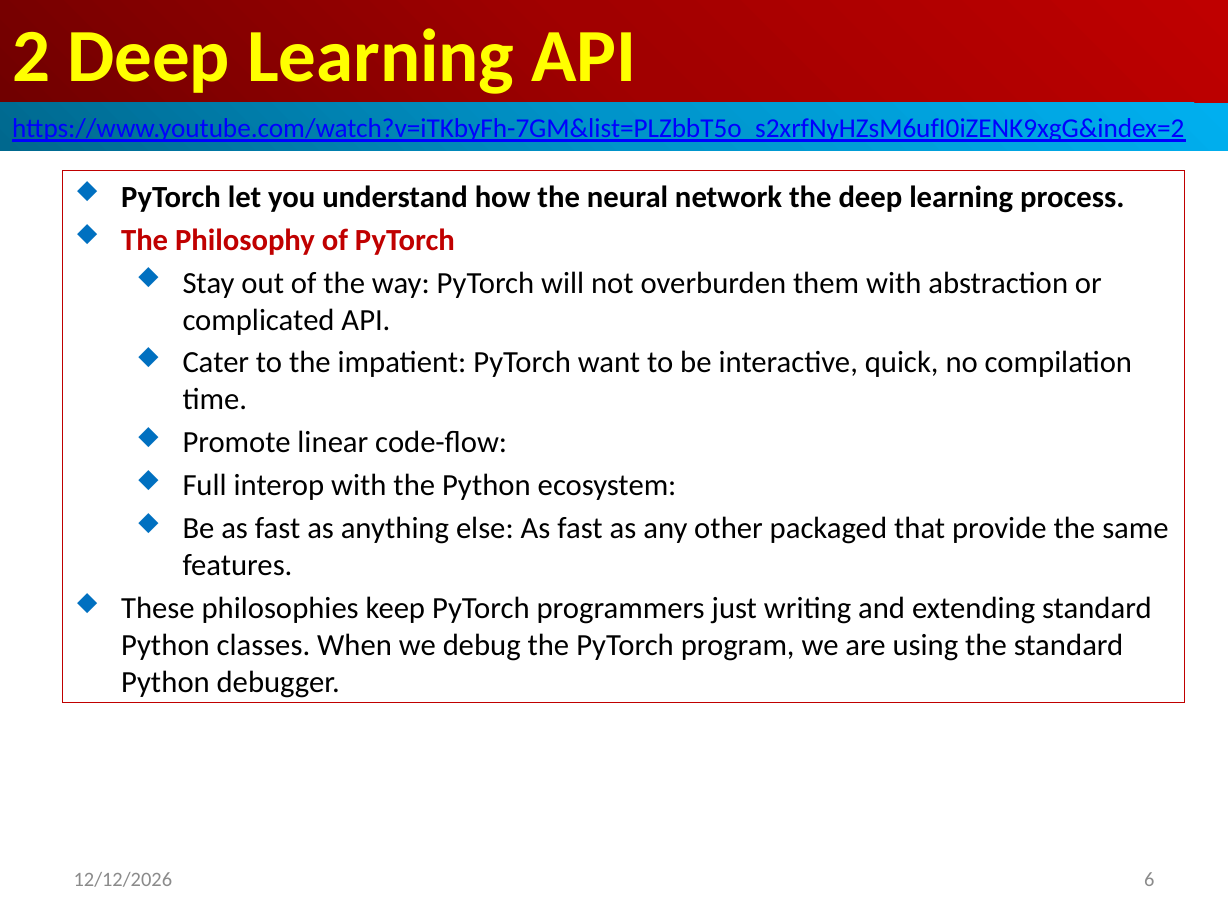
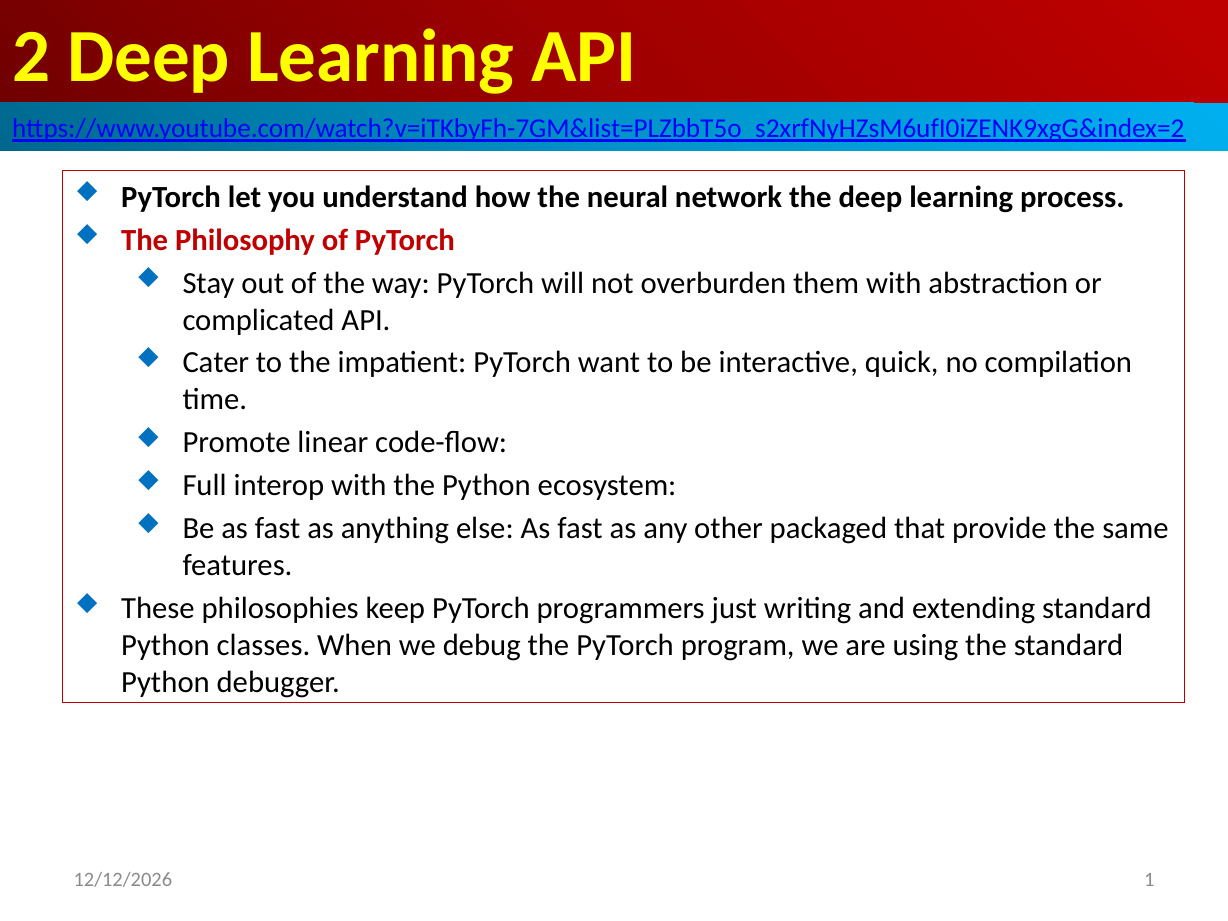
6: 6 -> 1
